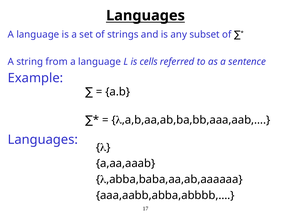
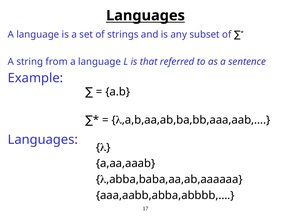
cells: cells -> that
